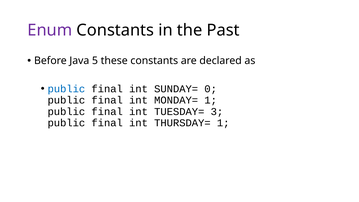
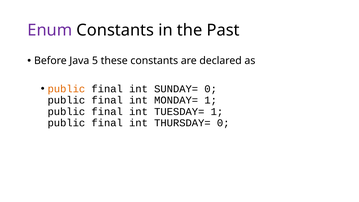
public at (66, 89) colour: blue -> orange
TUESDAY= 3: 3 -> 1
THURSDAY= 1: 1 -> 0
